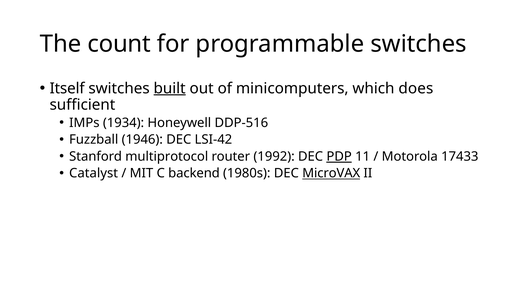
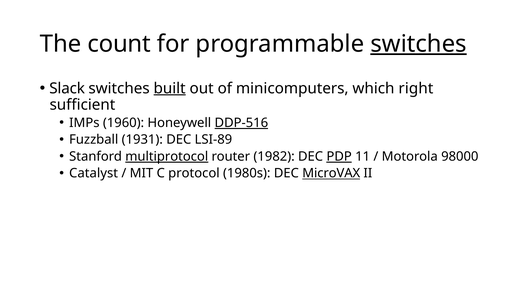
switches at (419, 44) underline: none -> present
Itself: Itself -> Slack
does: does -> right
1934: 1934 -> 1960
DDP-516 underline: none -> present
1946: 1946 -> 1931
LSI-42: LSI-42 -> LSI-89
multiprotocol underline: none -> present
1992: 1992 -> 1982
17433: 17433 -> 98000
backend: backend -> protocol
